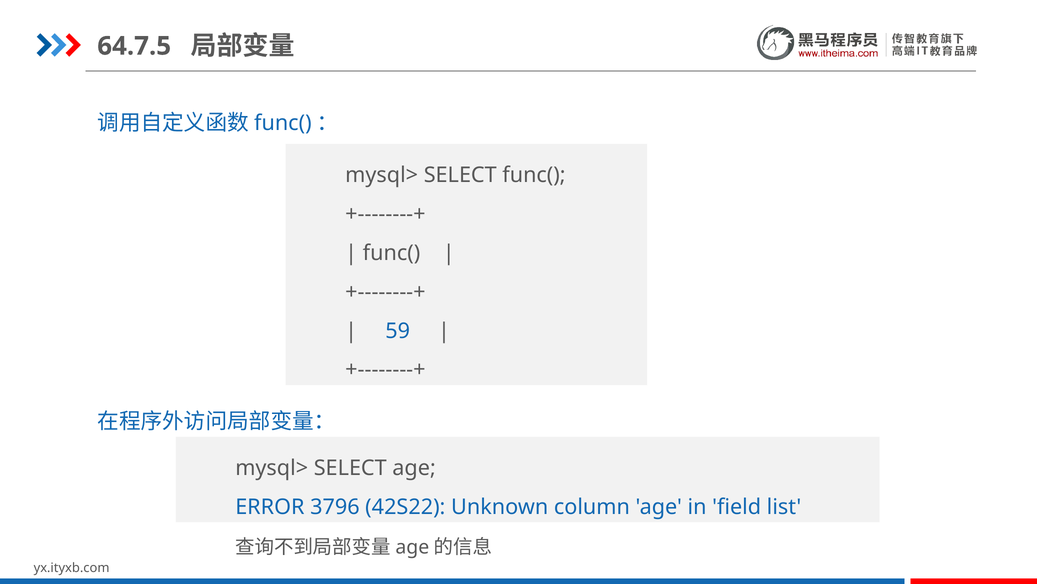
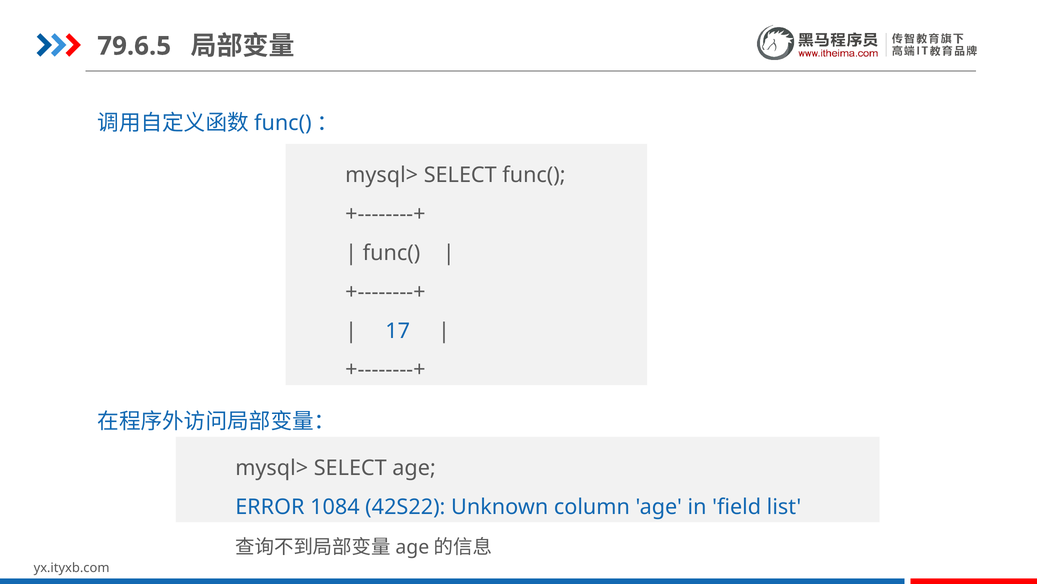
64.7.5: 64.7.5 -> 79.6.5
59: 59 -> 17
3796: 3796 -> 1084
